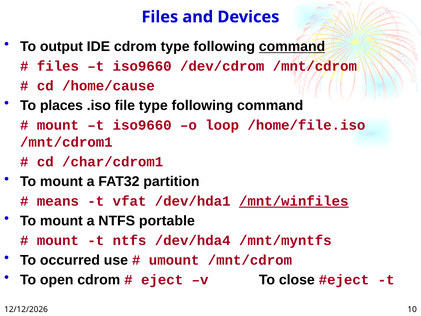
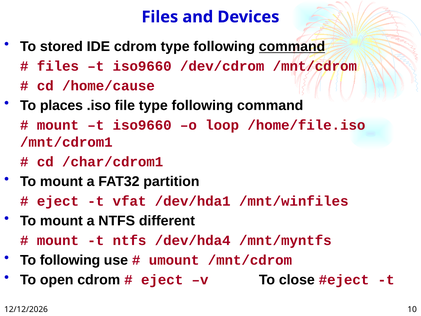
output: output -> stored
means at (58, 201): means -> eject
/mnt/winfiles underline: present -> none
portable: portable -> different
To occurred: occurred -> following
